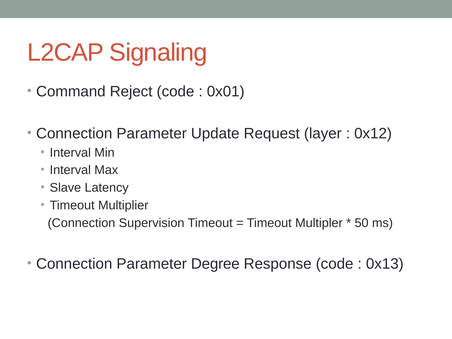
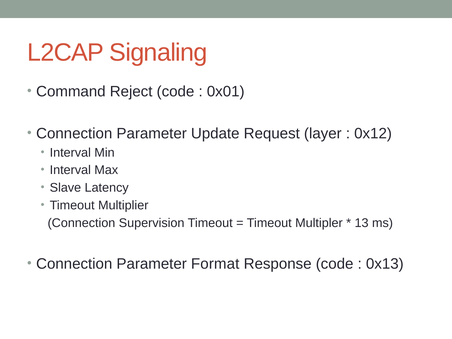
50: 50 -> 13
Degree: Degree -> Format
